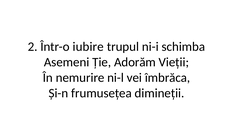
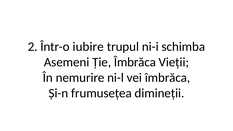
Ție Adorăm: Adorăm -> Îmbrăca
